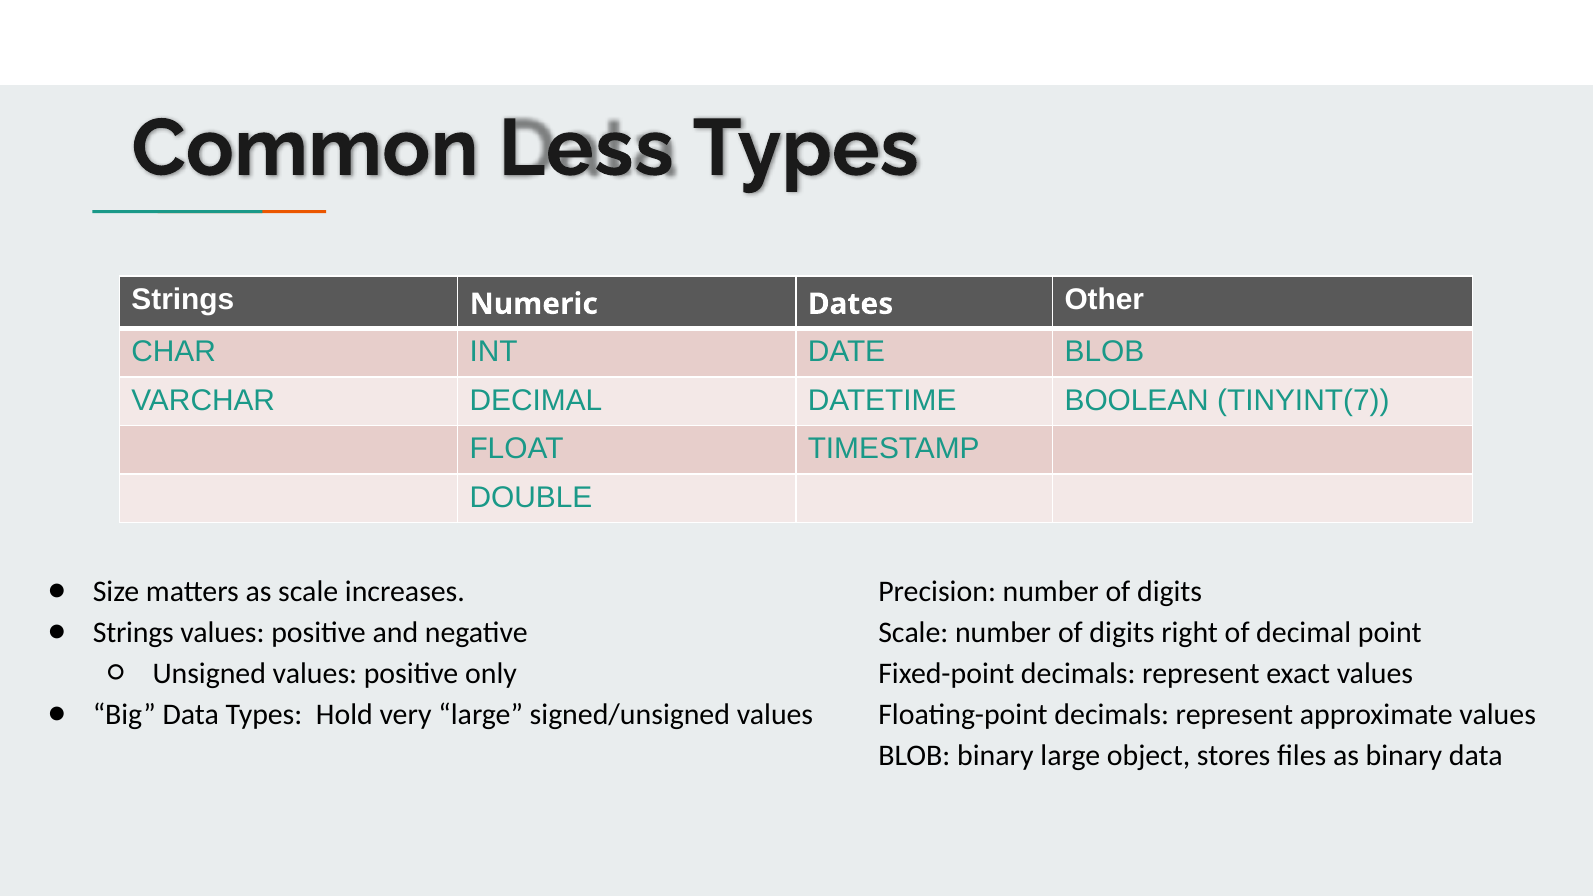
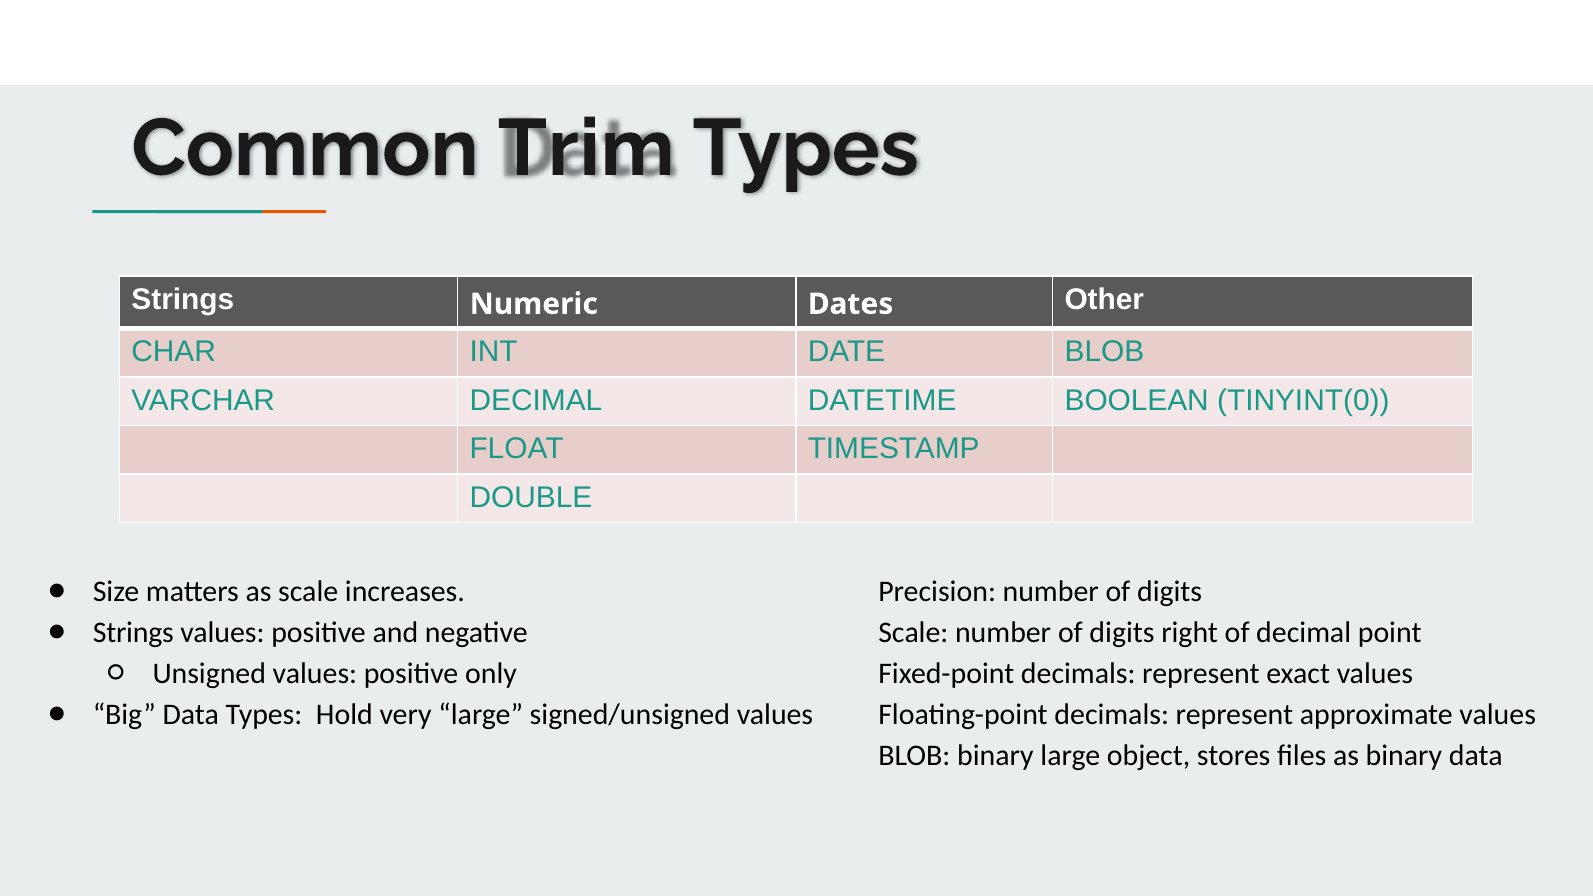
Less: Less -> Trim
TINYINT(7: TINYINT(7 -> TINYINT(0
